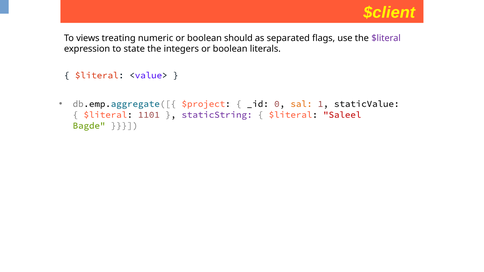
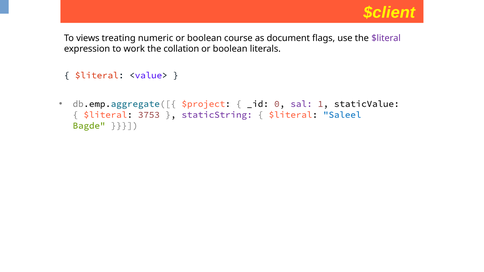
should: should -> course
separated: separated -> document
state: state -> work
integers: integers -> collation
sal colour: orange -> purple
1101: 1101 -> 3753
Saleel colour: red -> blue
